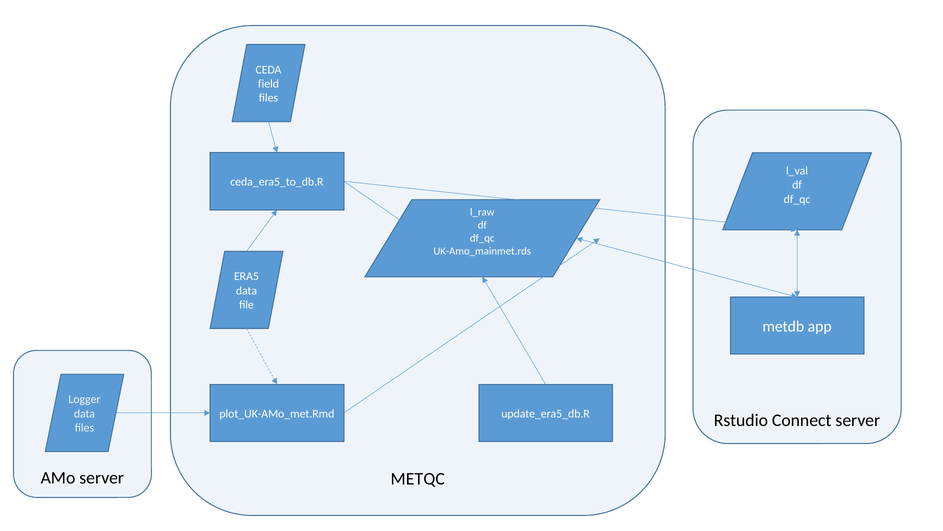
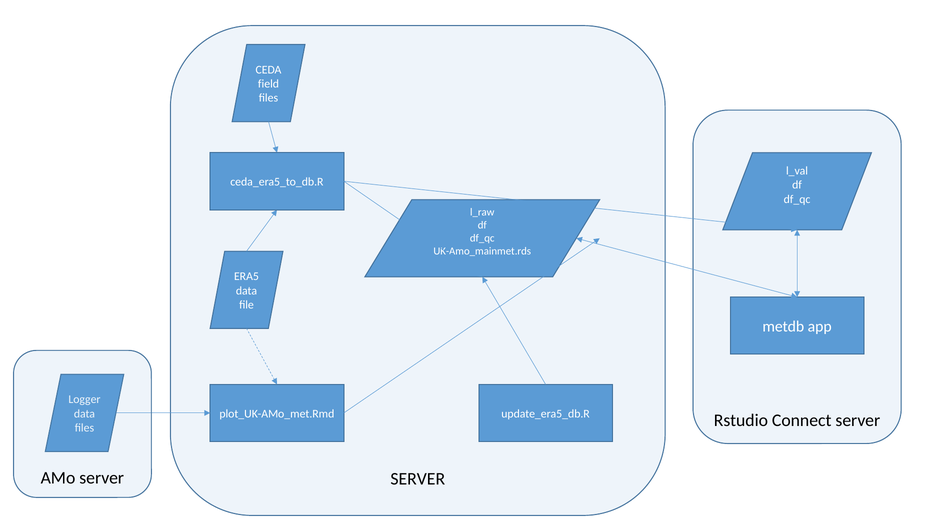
METQC at (418, 478): METQC -> SERVER
